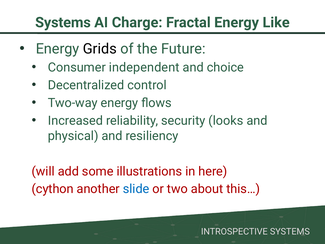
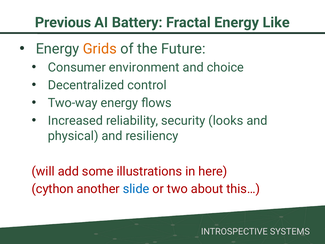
Systems at (63, 22): Systems -> Previous
Charge: Charge -> Battery
Grids colour: black -> orange
independent: independent -> environment
